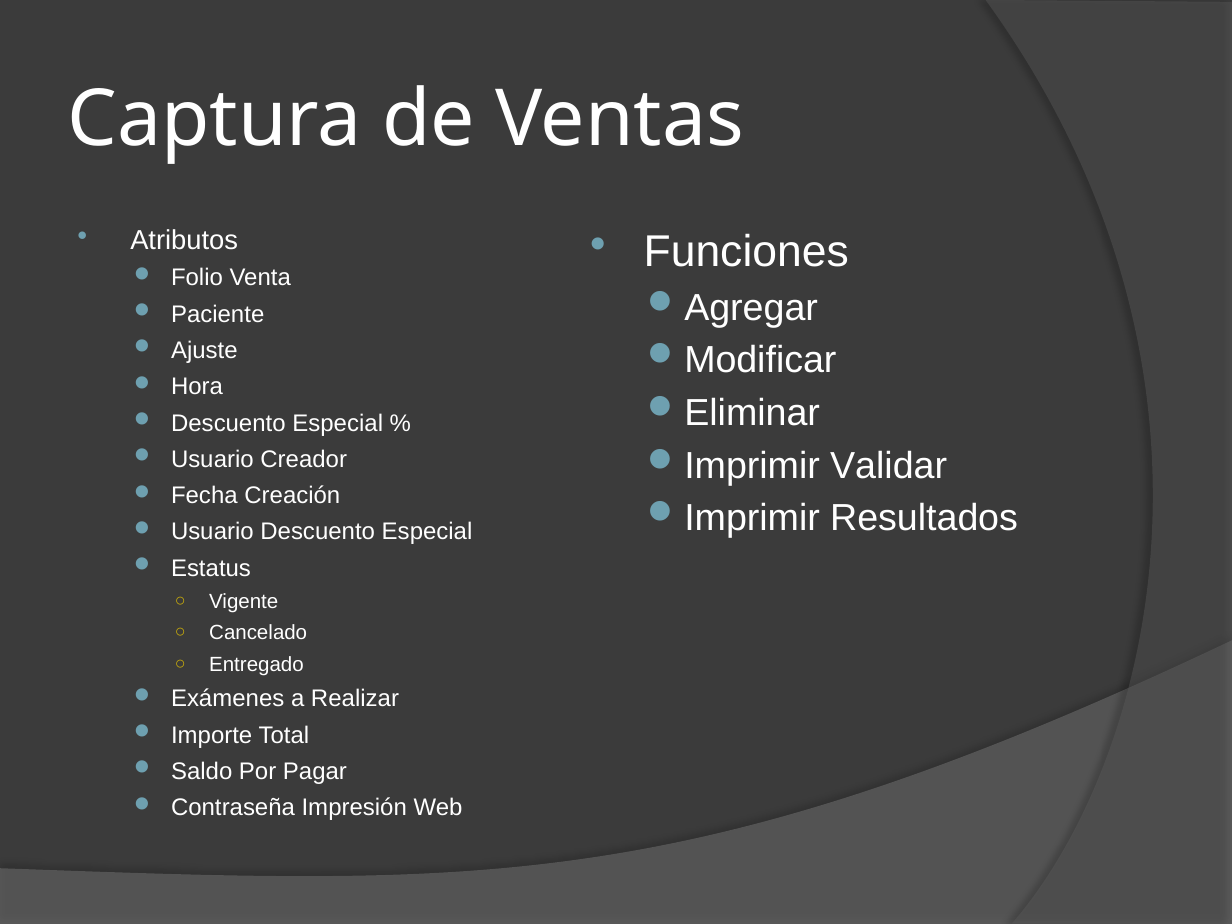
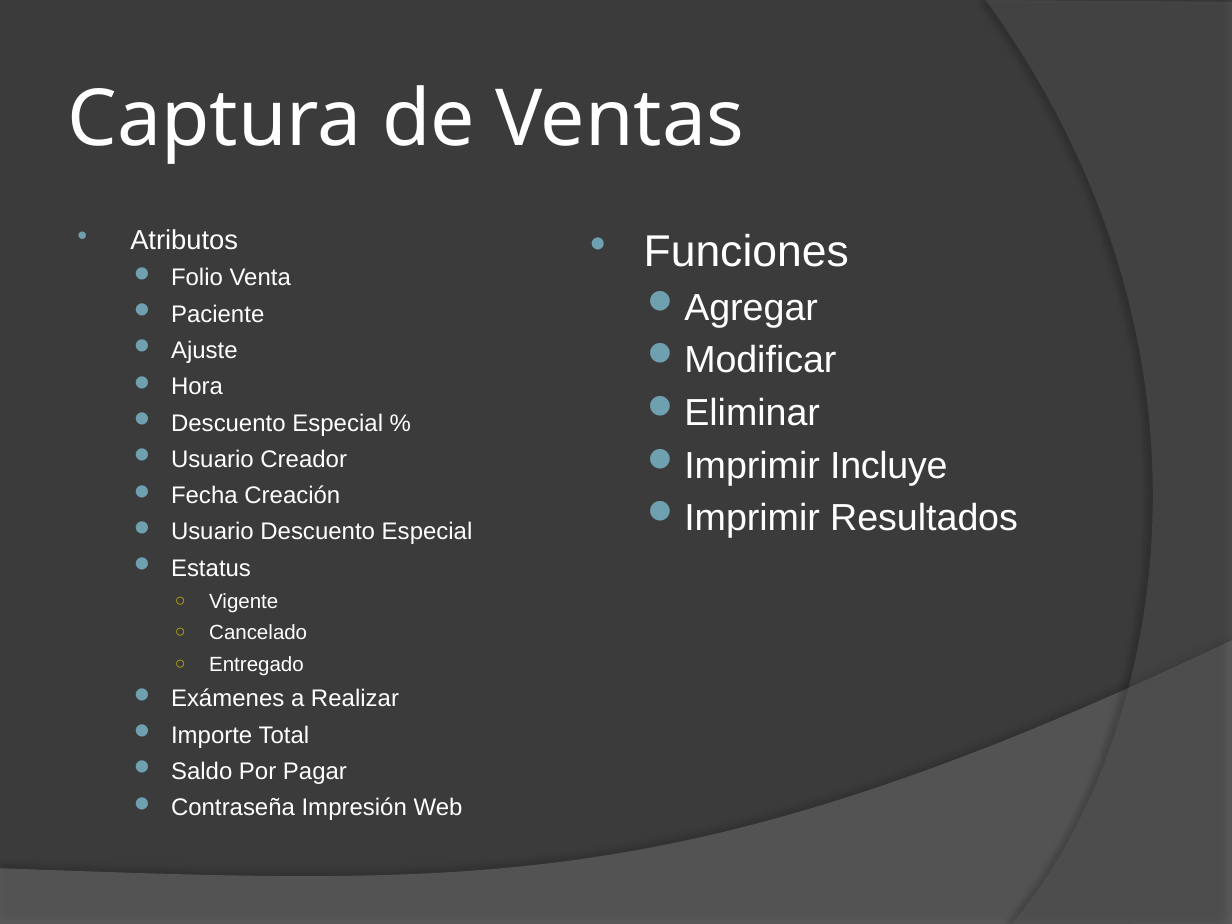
Validar: Validar -> Incluye
